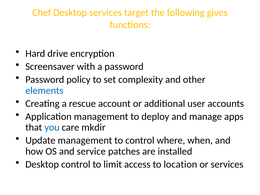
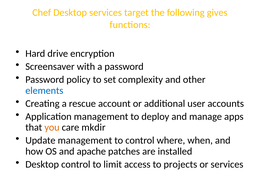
you colour: blue -> orange
service: service -> apache
location: location -> projects
